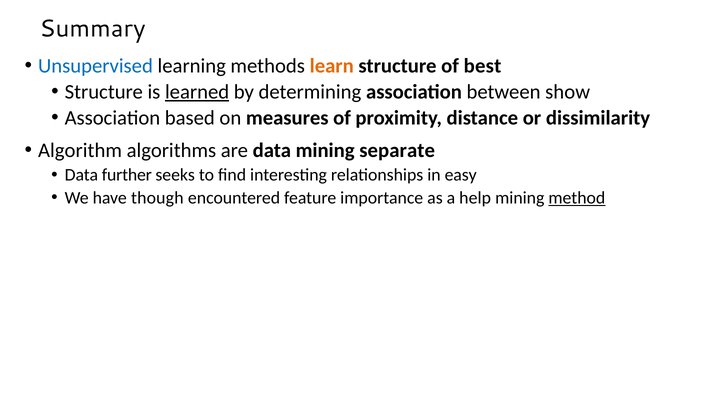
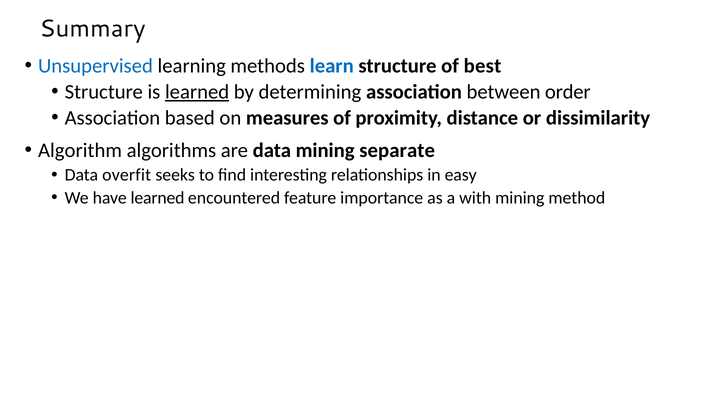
learn colour: orange -> blue
show: show -> order
further: further -> overfit
have though: though -> learned
help: help -> with
method underline: present -> none
